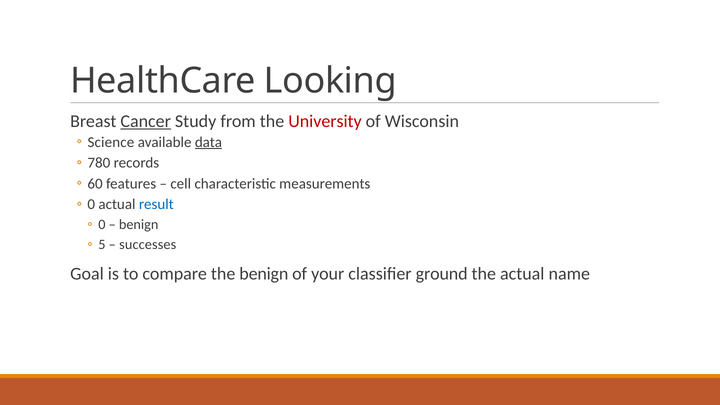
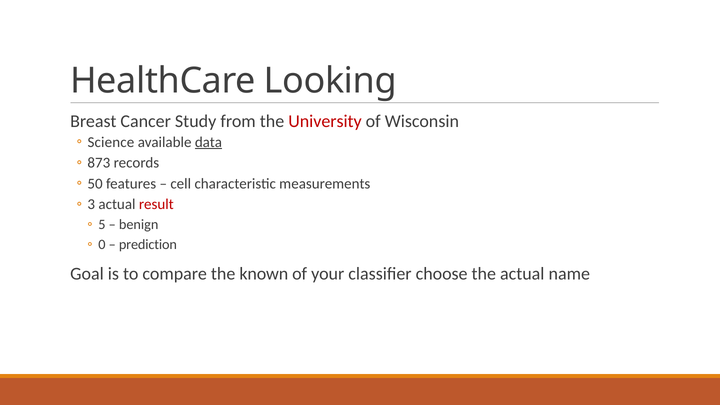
Cancer underline: present -> none
780: 780 -> 873
60: 60 -> 50
0 at (91, 204): 0 -> 3
result colour: blue -> red
0 at (102, 225): 0 -> 5
5: 5 -> 0
successes: successes -> prediction
the benign: benign -> known
ground: ground -> choose
